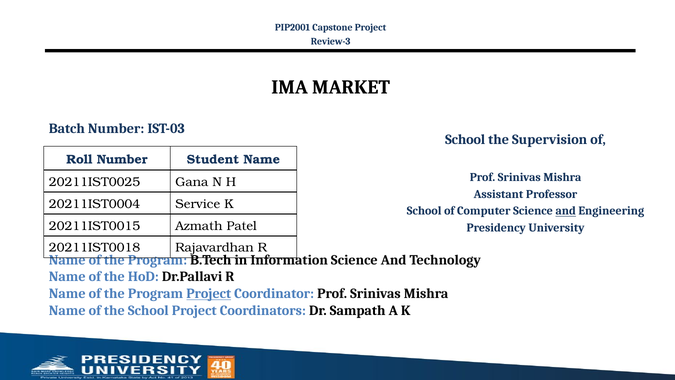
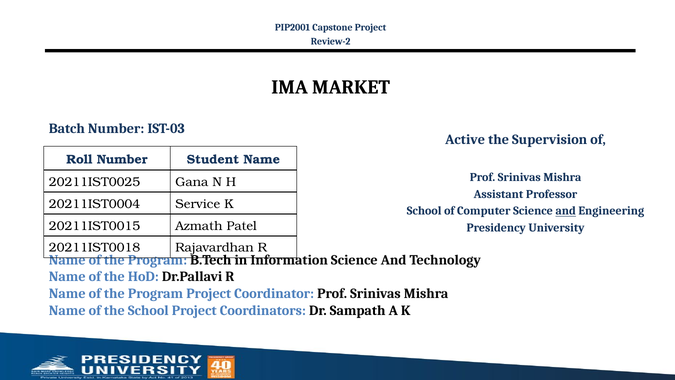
Review-3: Review-3 -> Review-2
School at (465, 140): School -> Active
Project at (209, 293) underline: present -> none
